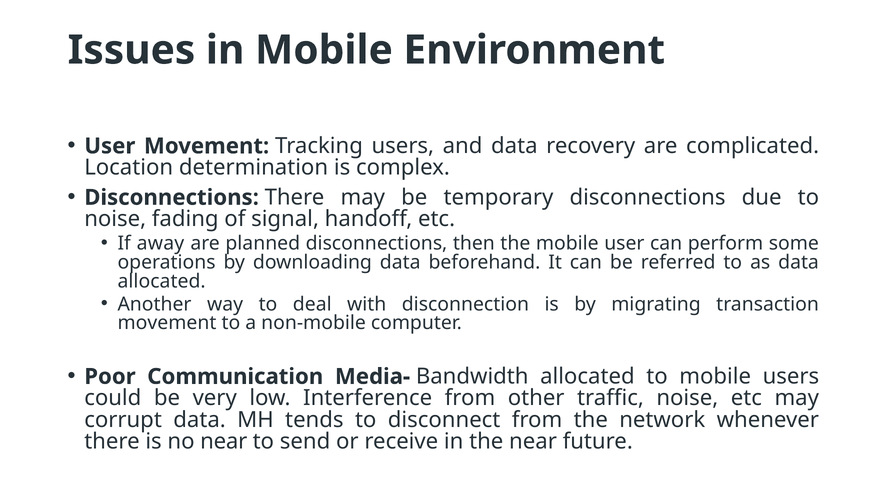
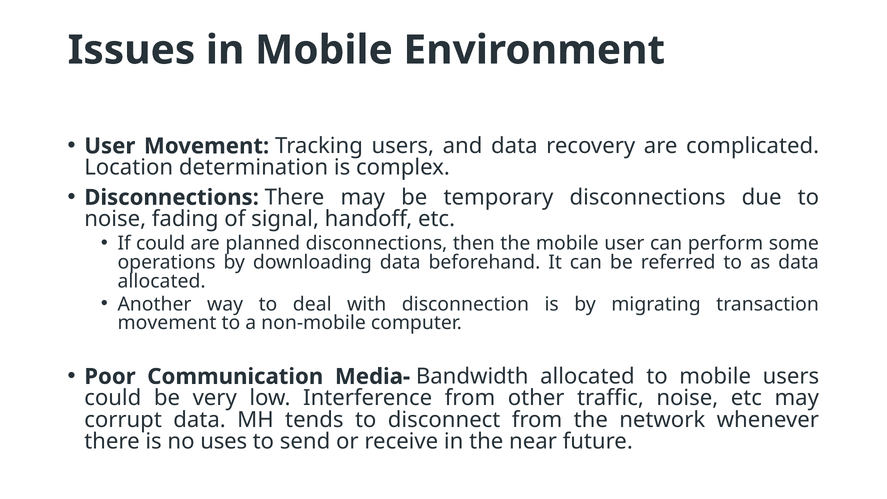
If away: away -> could
no near: near -> uses
